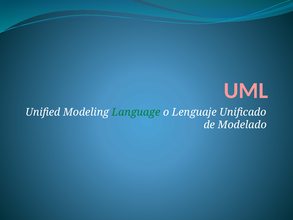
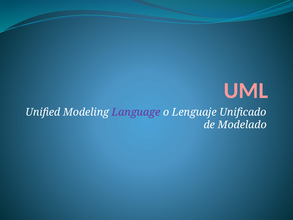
Language colour: green -> purple
